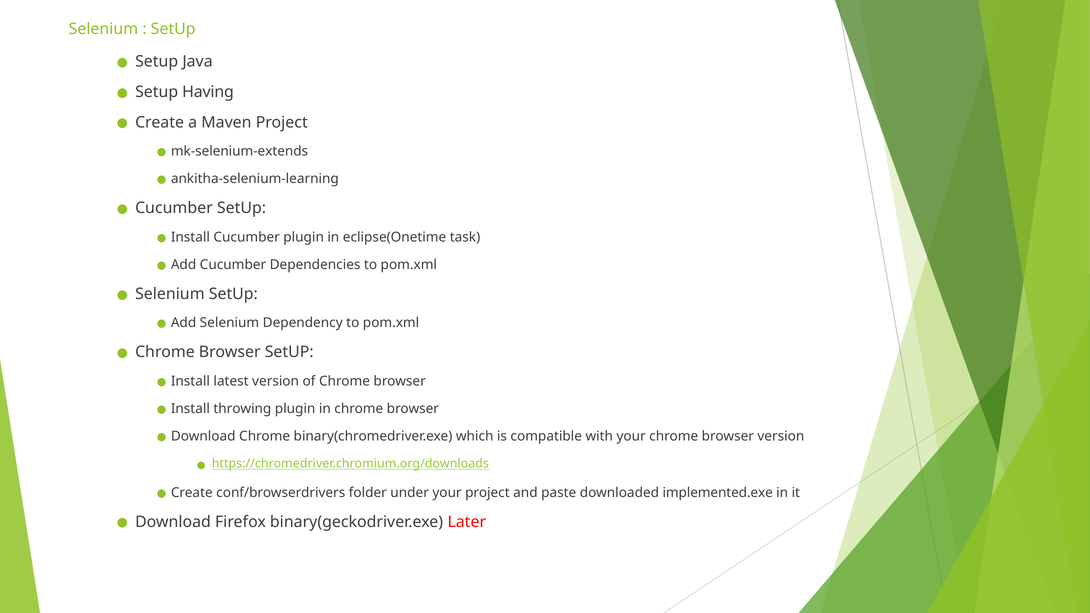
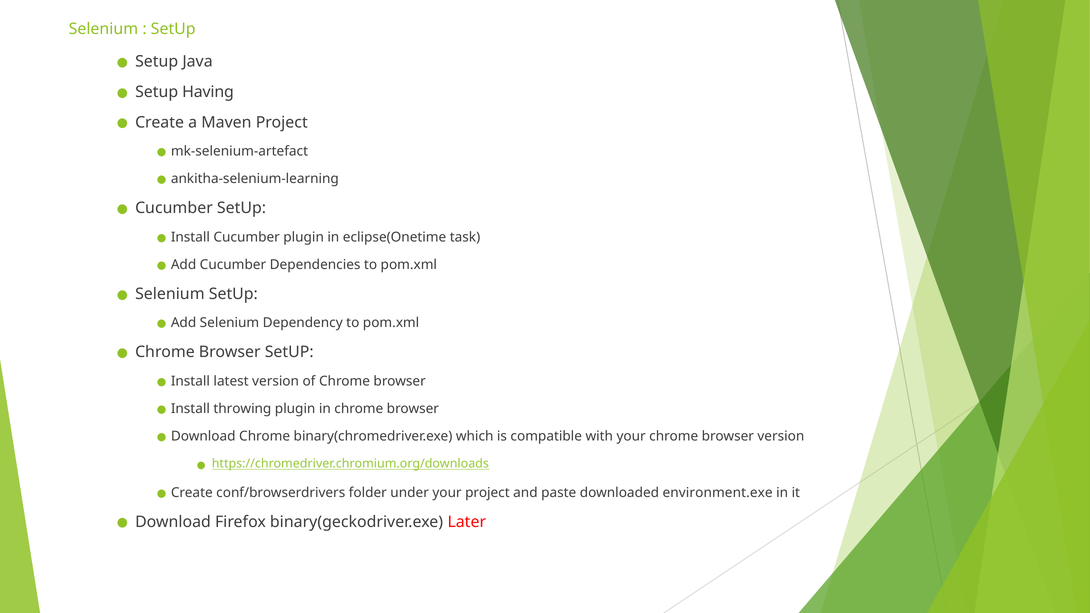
mk-selenium-extends: mk-selenium-extends -> mk-selenium-artefact
implemented.exe: implemented.exe -> environment.exe
